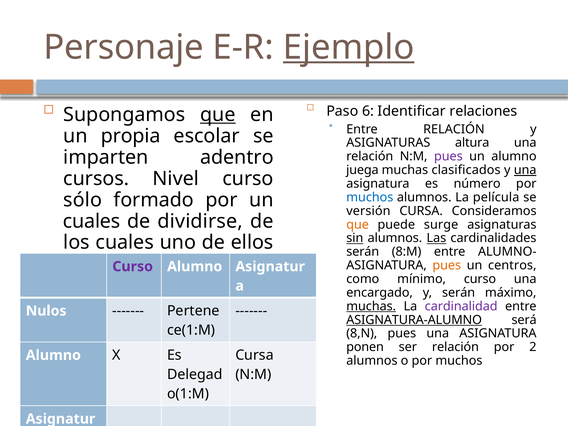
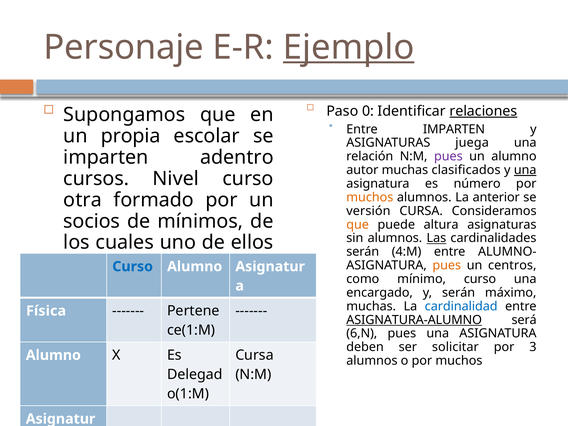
6: 6 -> 0
relaciones underline: none -> present
que at (218, 115) underline: present -> none
Entre RELACIÓN: RELACIÓN -> IMPARTEN
altura: altura -> juega
juega: juega -> autor
muchos at (370, 197) colour: blue -> orange
película: película -> anterior
sólo: sólo -> otra
cuales at (92, 221): cuales -> socios
dividirse: dividirse -> mínimos
surge: surge -> altura
sin underline: present -> none
8:M: 8:M -> 4:M
Curso at (133, 267) colour: purple -> blue
muchas at (371, 306) underline: present -> none
cardinalidad colour: purple -> blue
Nulos: Nulos -> Física
8,N: 8,N -> 6,N
ponen: ponen -> deben
ser relación: relación -> solicitar
2: 2 -> 3
